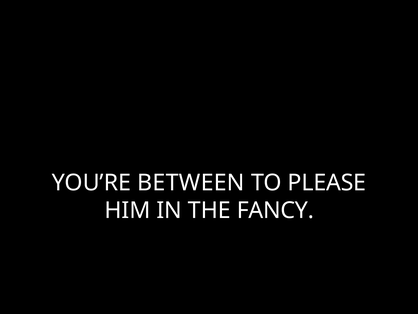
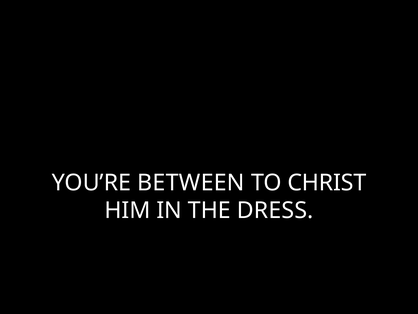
PLEASE: PLEASE -> CHRIST
FANCY: FANCY -> DRESS
